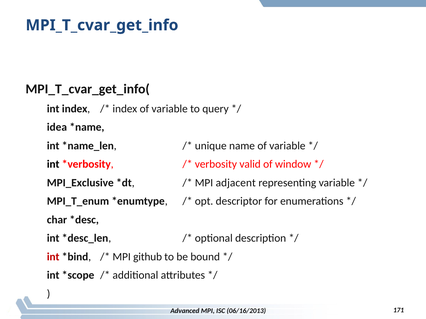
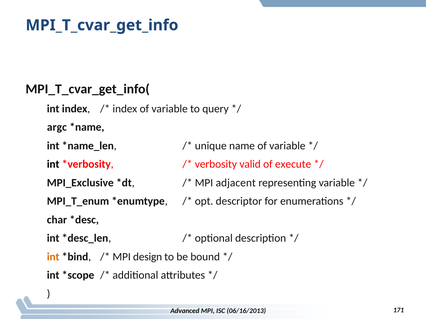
idea: idea -> argc
window: window -> execute
int at (53, 257) colour: red -> orange
github: github -> design
